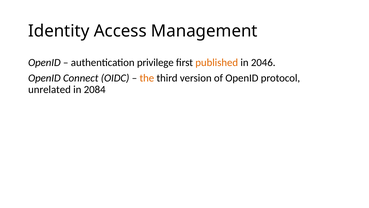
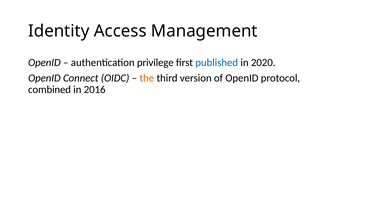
published colour: orange -> blue
2046: 2046 -> 2020
unrelated: unrelated -> combined
2084: 2084 -> 2016
